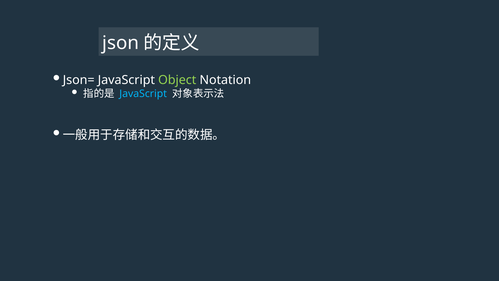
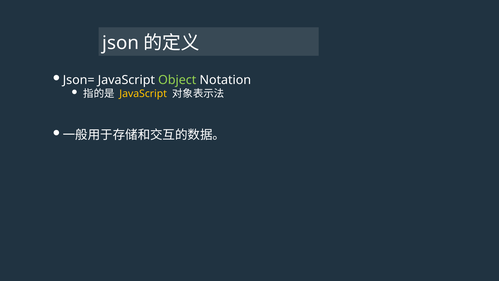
JavaScript at (143, 93) colour: light blue -> yellow
